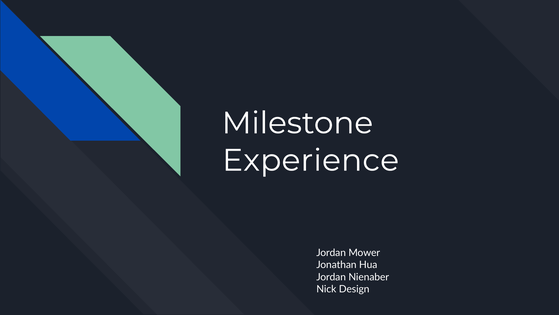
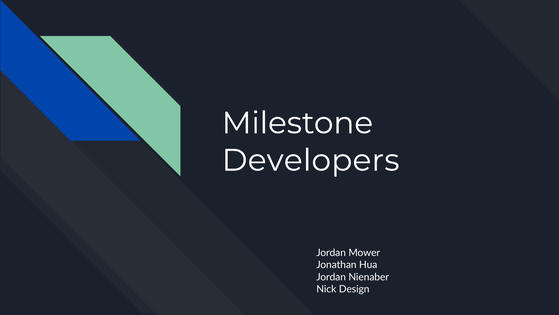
Experience: Experience -> Developers
